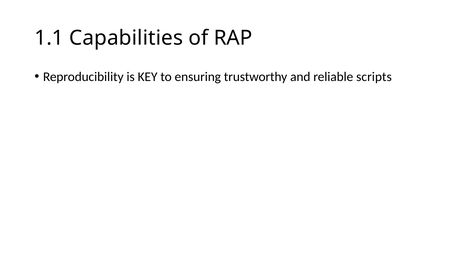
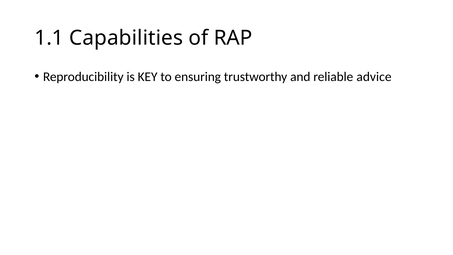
scripts: scripts -> advice
